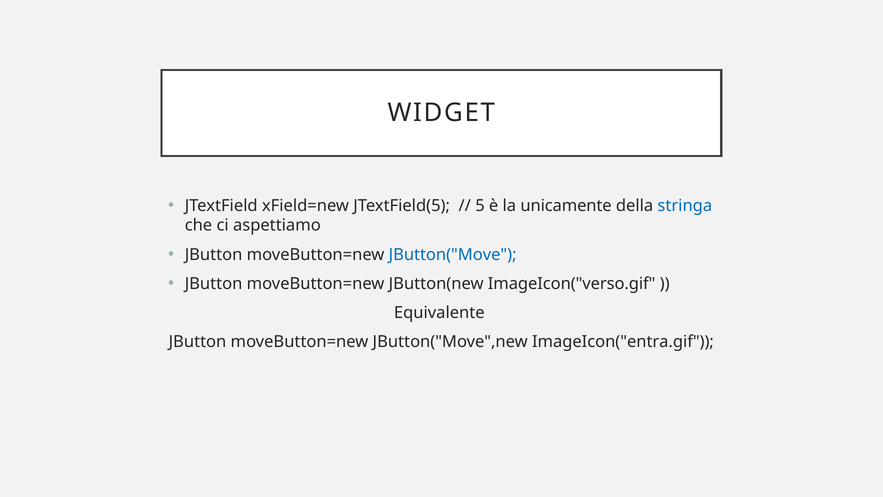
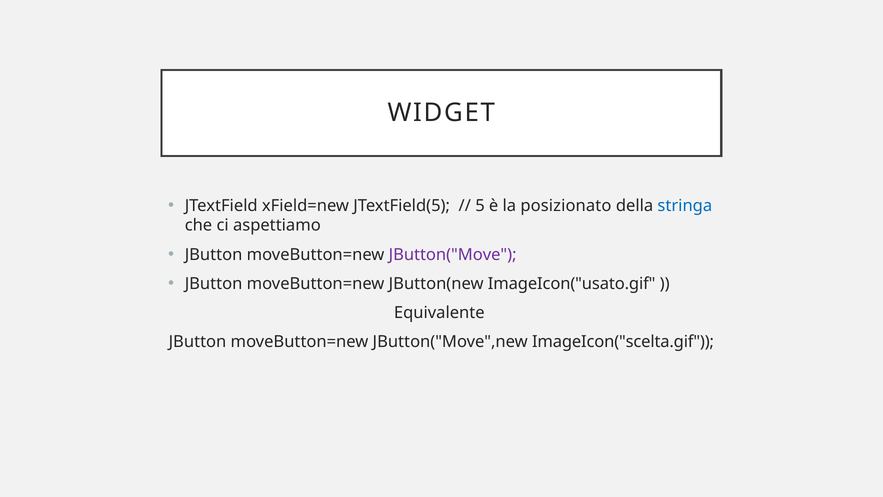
unicamente: unicamente -> posizionato
JButton("Move colour: blue -> purple
ImageIcon("verso.gif: ImageIcon("verso.gif -> ImageIcon("usato.gif
ImageIcon("entra.gif: ImageIcon("entra.gif -> ImageIcon("scelta.gif
